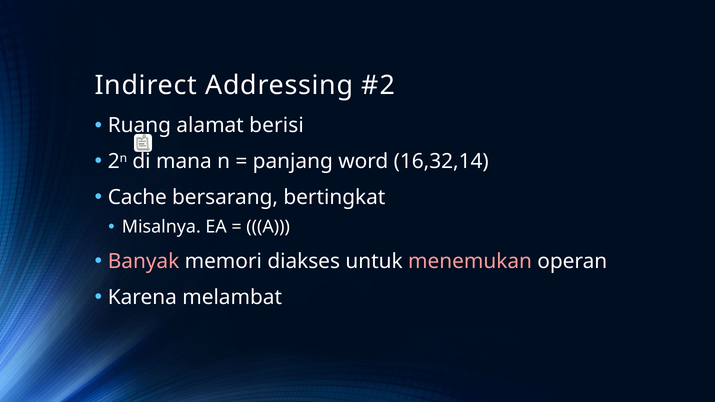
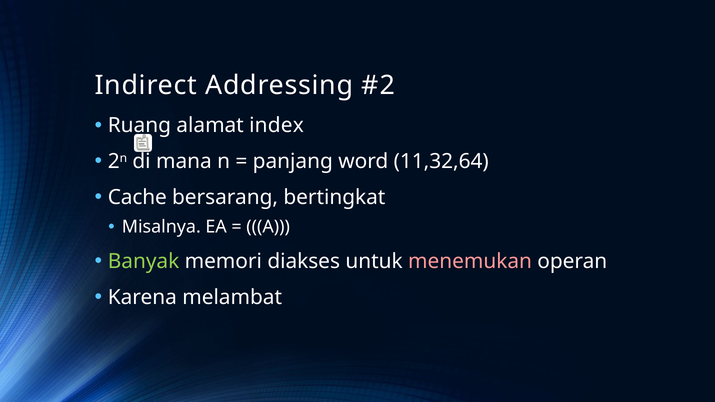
berisi: berisi -> index
16,32,14: 16,32,14 -> 11,32,64
Banyak colour: pink -> light green
